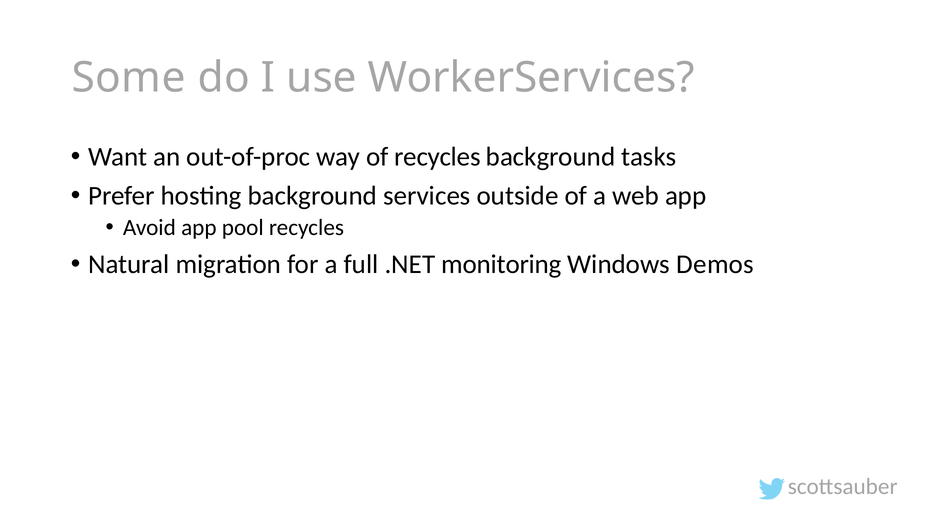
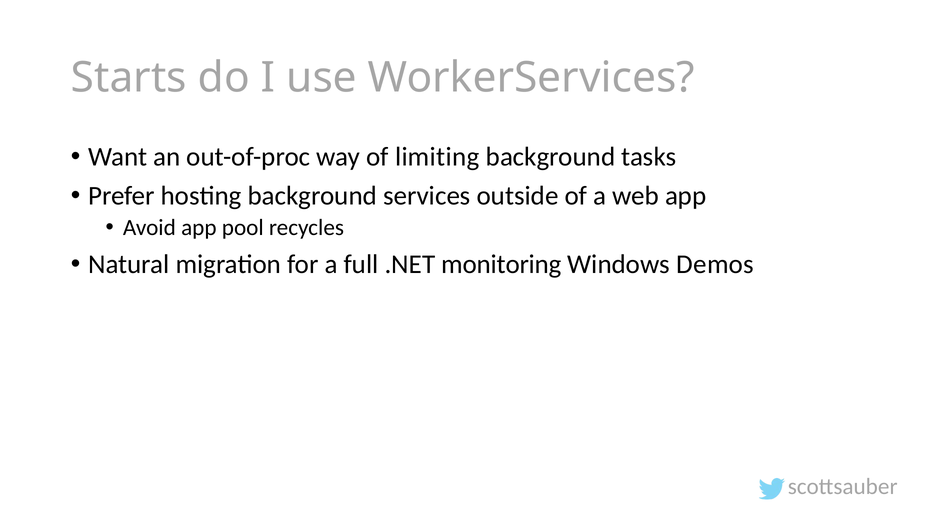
Some: Some -> Starts
of recycles: recycles -> limiting
